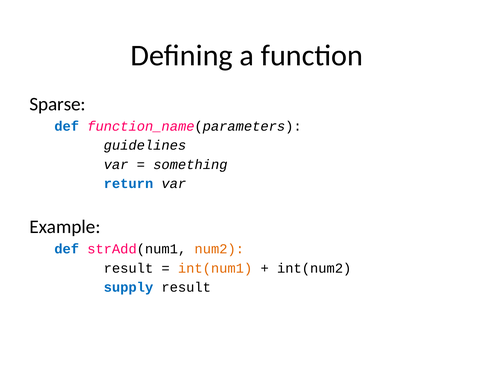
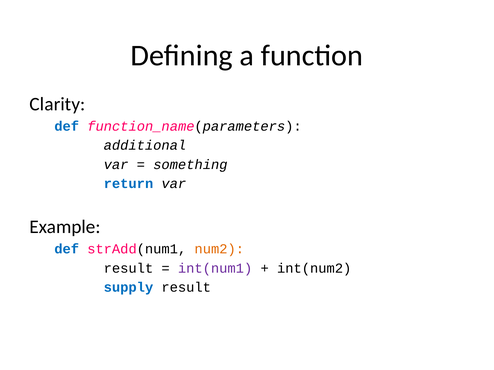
Sparse: Sparse -> Clarity
guidelines: guidelines -> additional
int(num1 colour: orange -> purple
